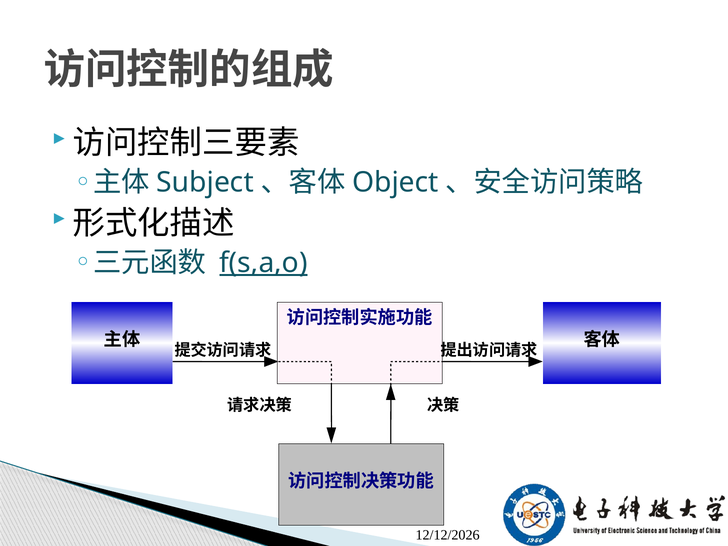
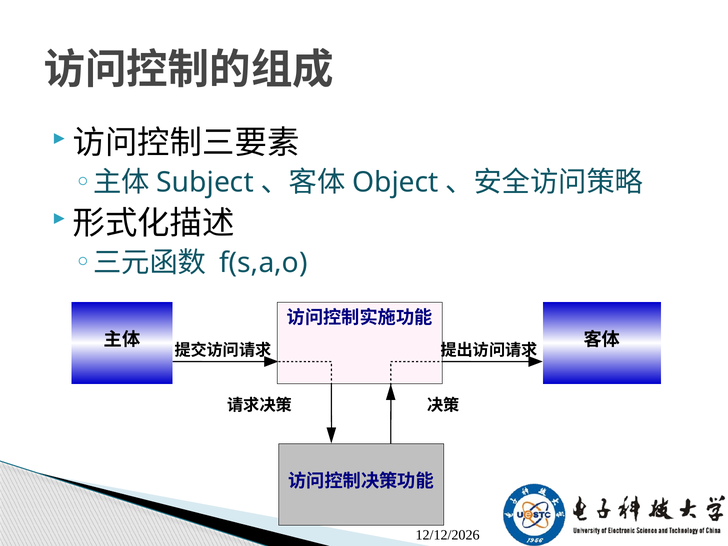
f(s,a,o underline: present -> none
